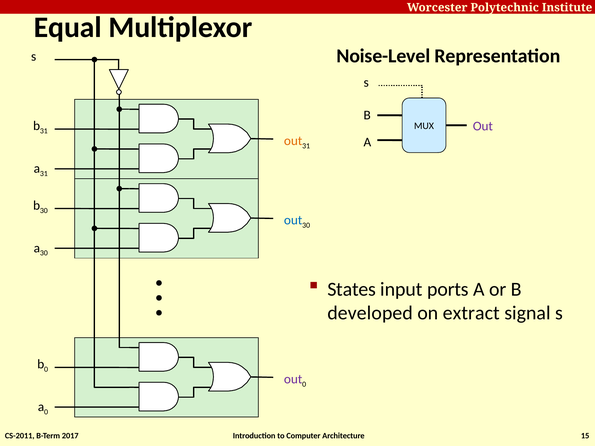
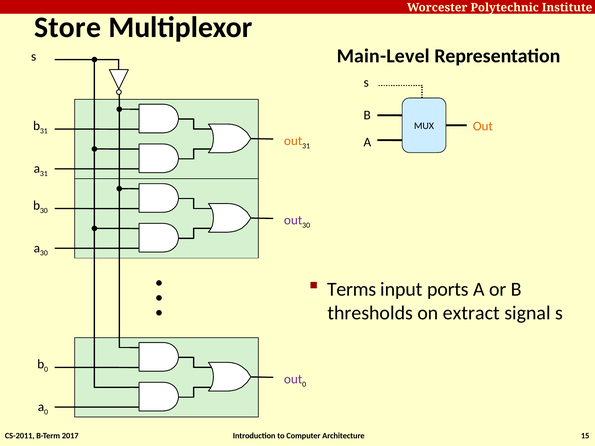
Equal: Equal -> Store
Noise-Level: Noise-Level -> Main-Level
Out at (483, 126) colour: purple -> orange
out at (293, 220) colour: blue -> purple
States: States -> Terms
developed: developed -> thresholds
